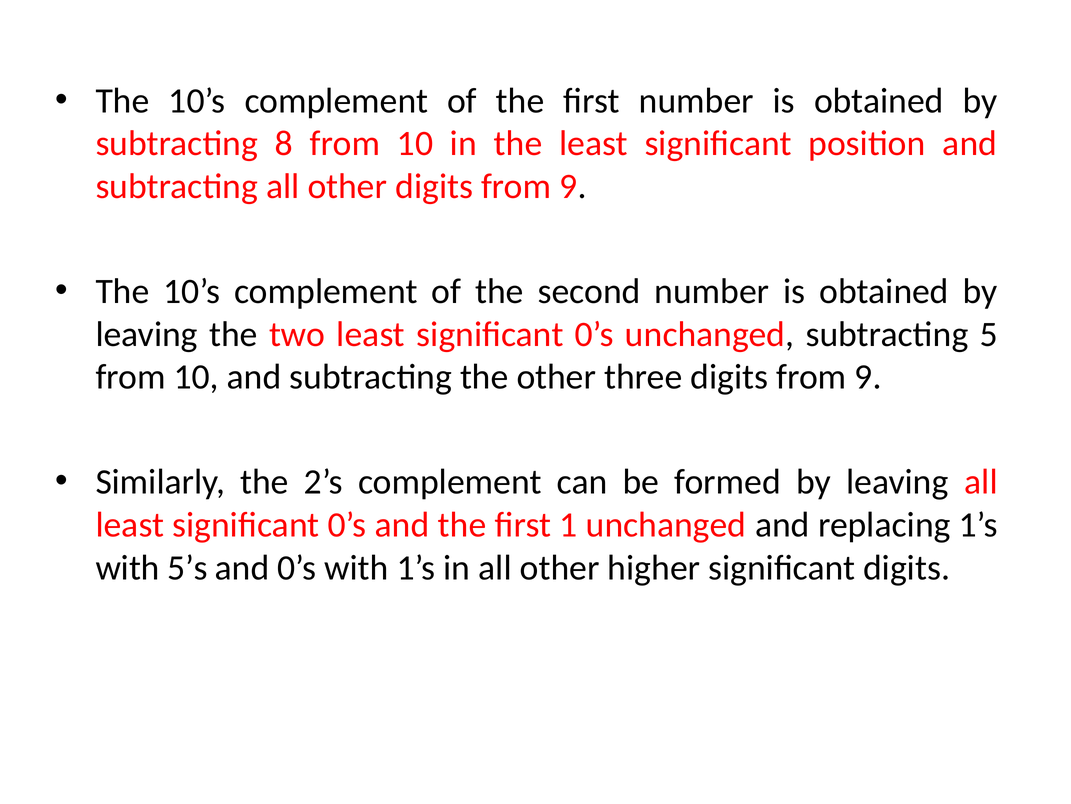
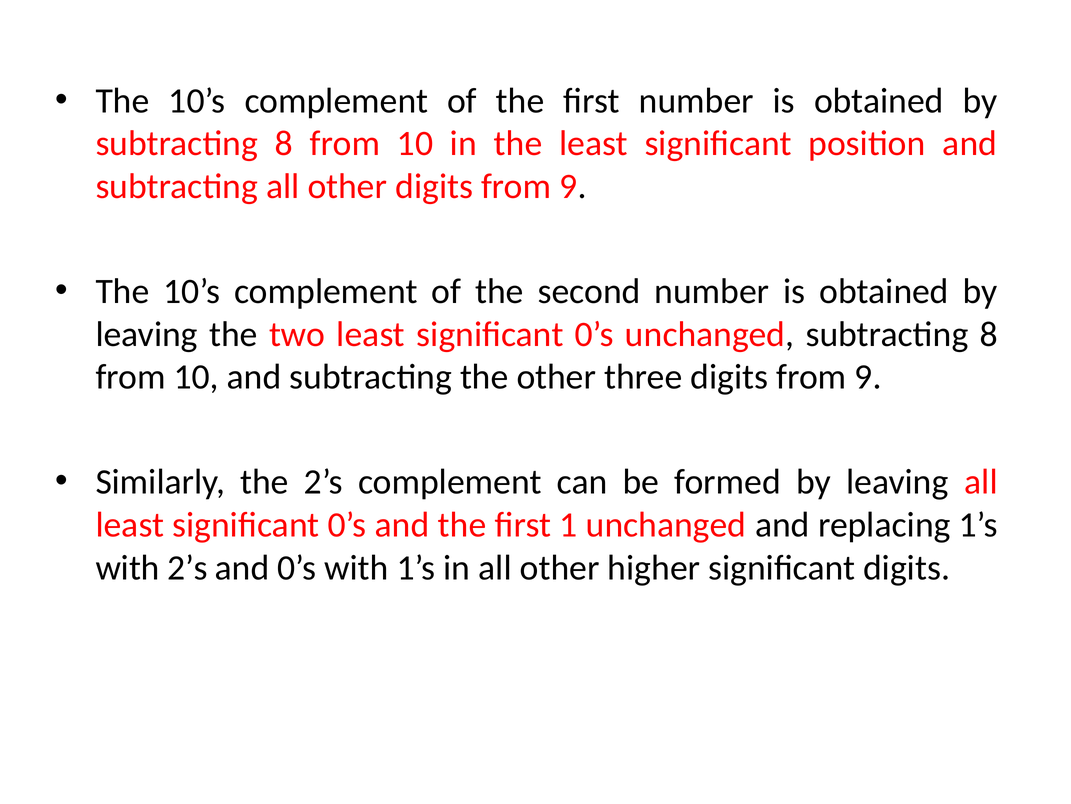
unchanged subtracting 5: 5 -> 8
with 5’s: 5’s -> 2’s
